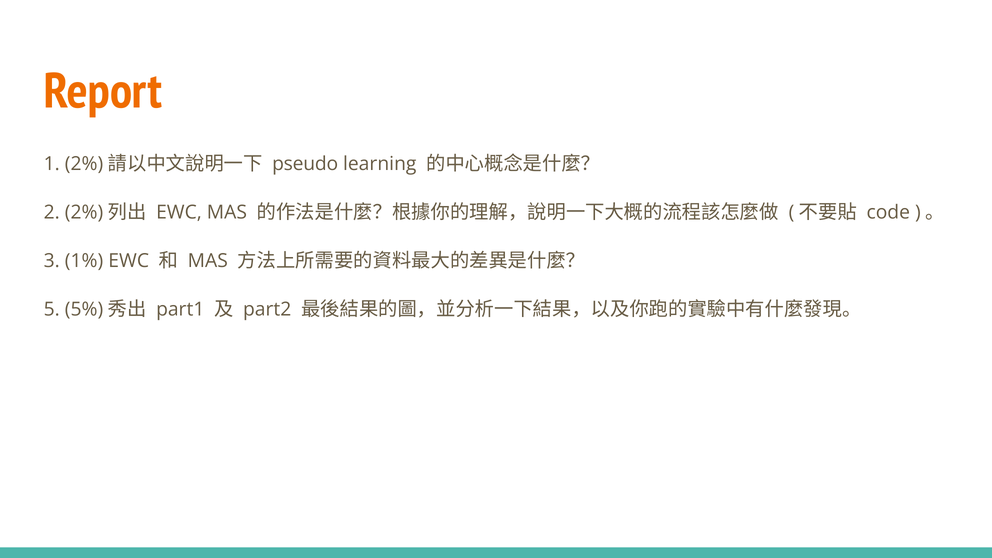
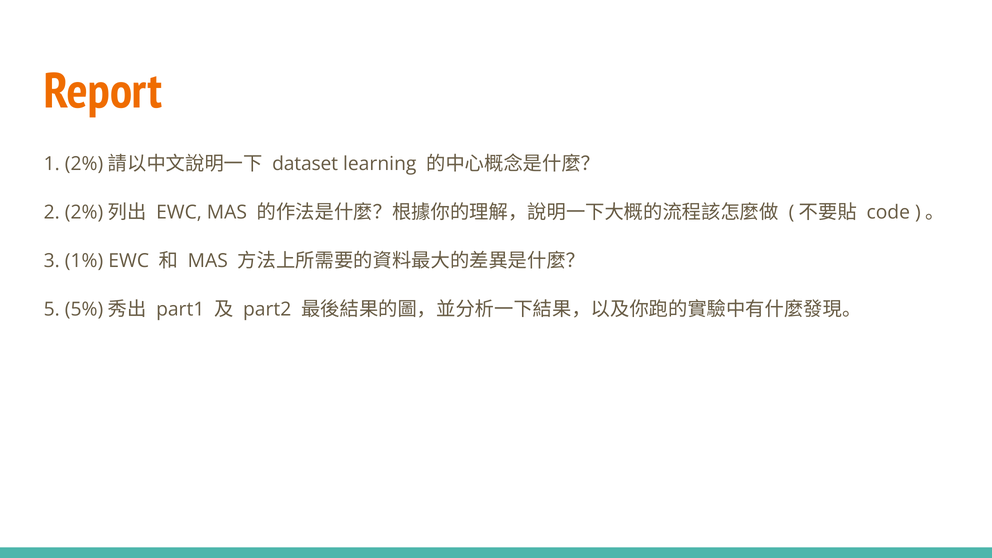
pseudo: pseudo -> dataset
